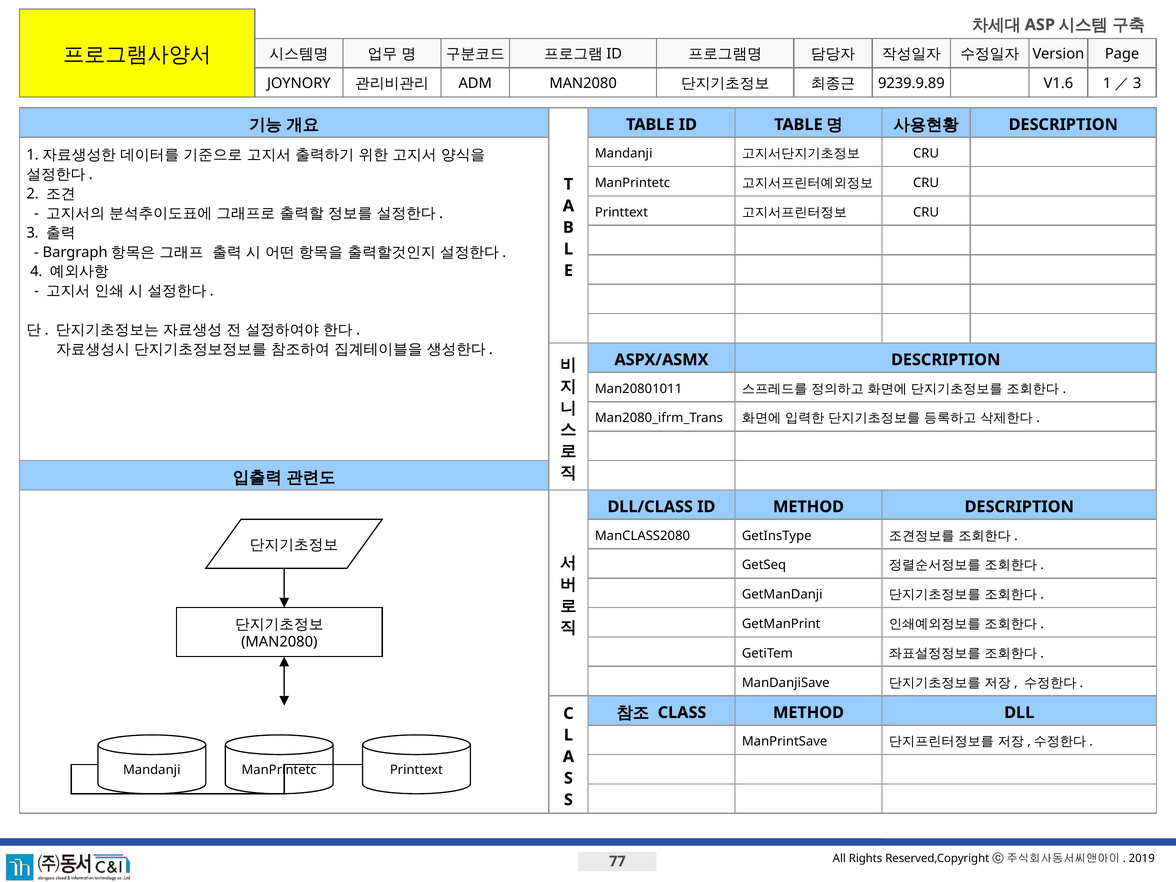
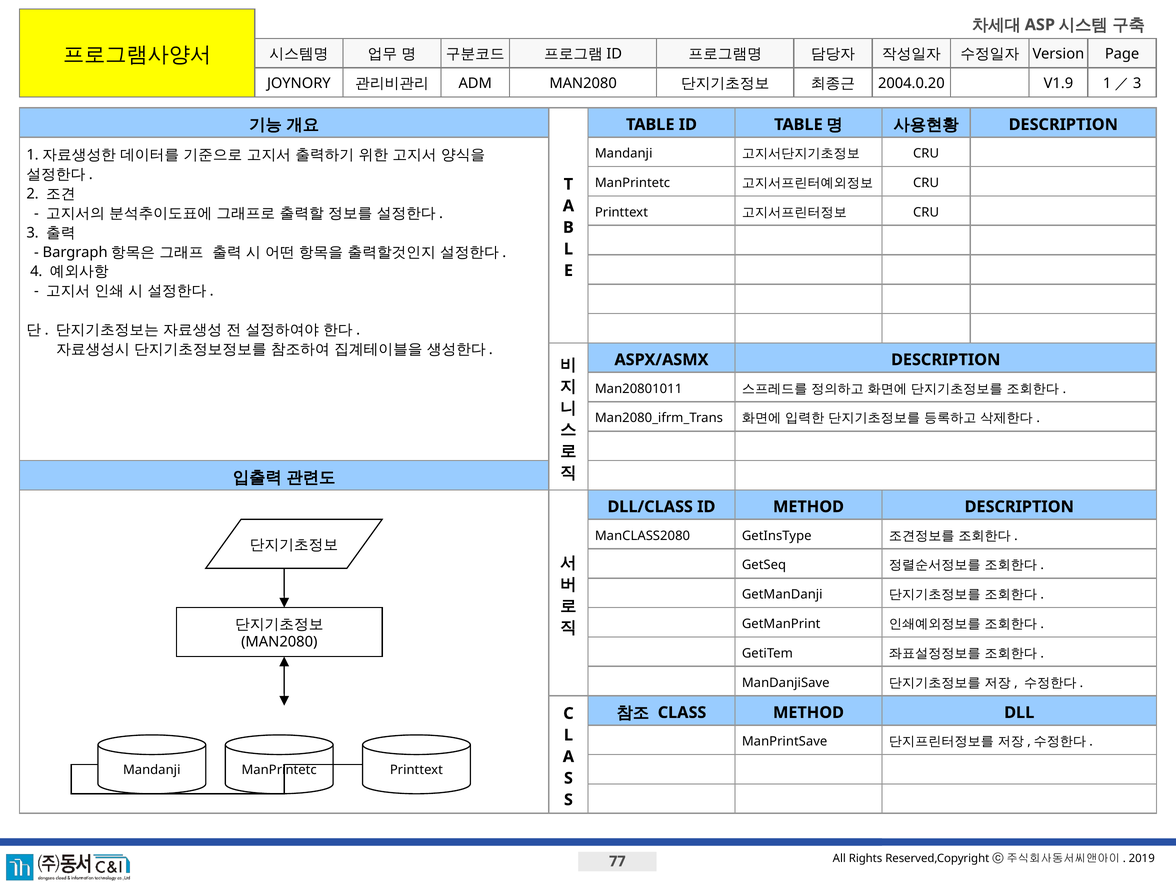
9239.9.89: 9239.9.89 -> 2004.0.20
V1.6: V1.6 -> V1.9
